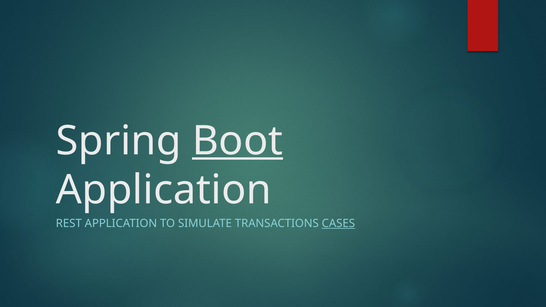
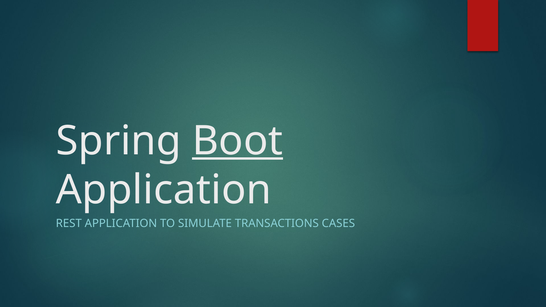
CASES underline: present -> none
